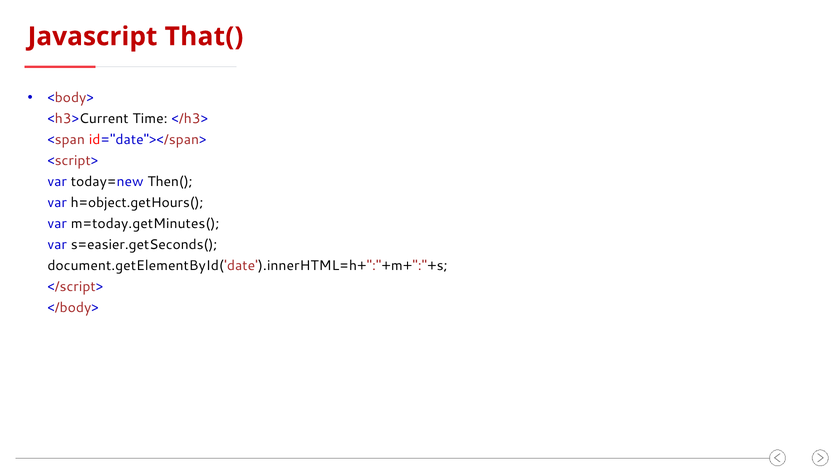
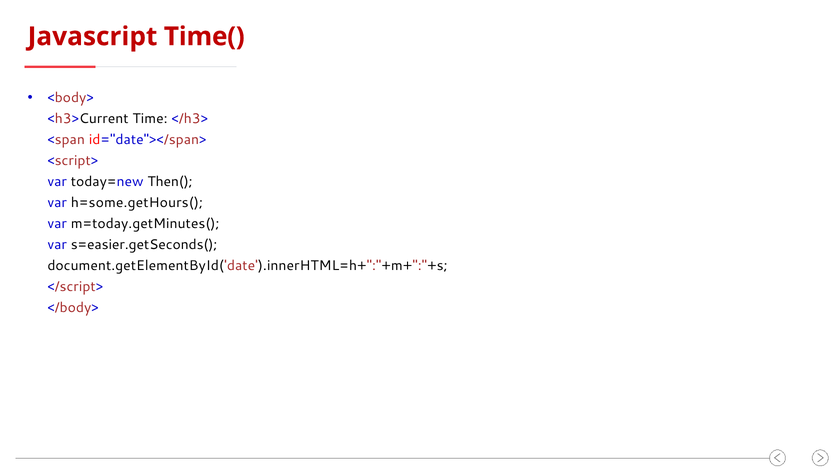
That(: That( -> Time(
h=object.getHours(: h=object.getHours( -> h=some.getHours(
